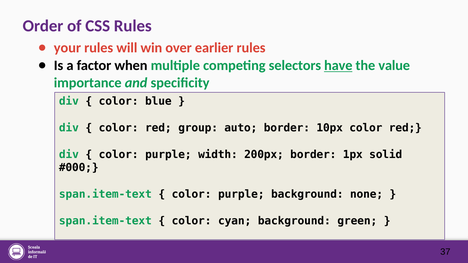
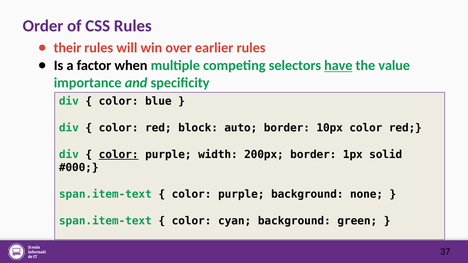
your: your -> their
group: group -> block
color at (119, 155) underline: none -> present
